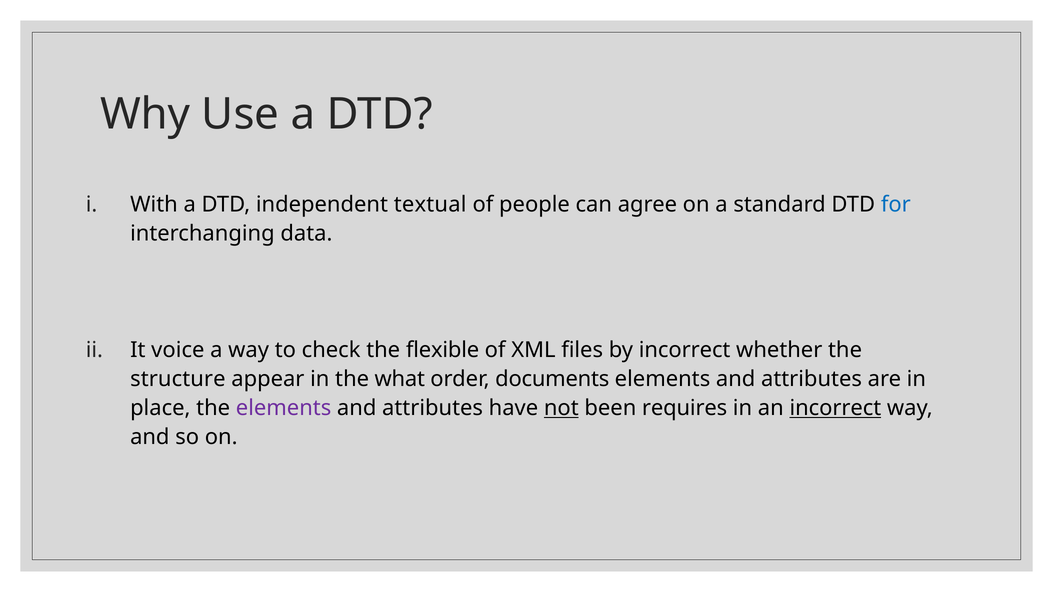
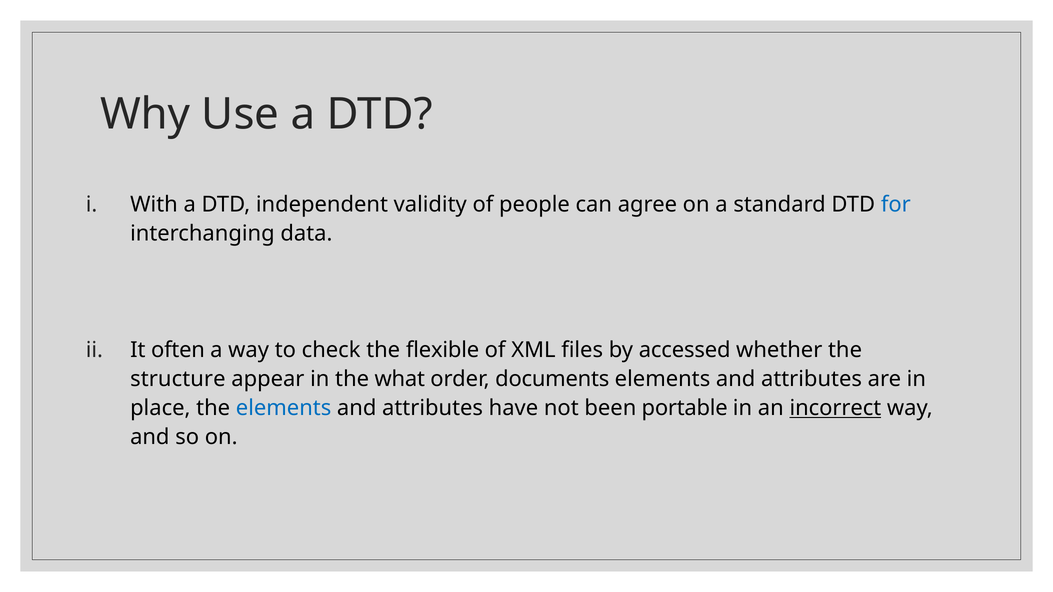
textual: textual -> validity
voice: voice -> often
by incorrect: incorrect -> accessed
elements at (284, 408) colour: purple -> blue
not underline: present -> none
requires: requires -> portable
